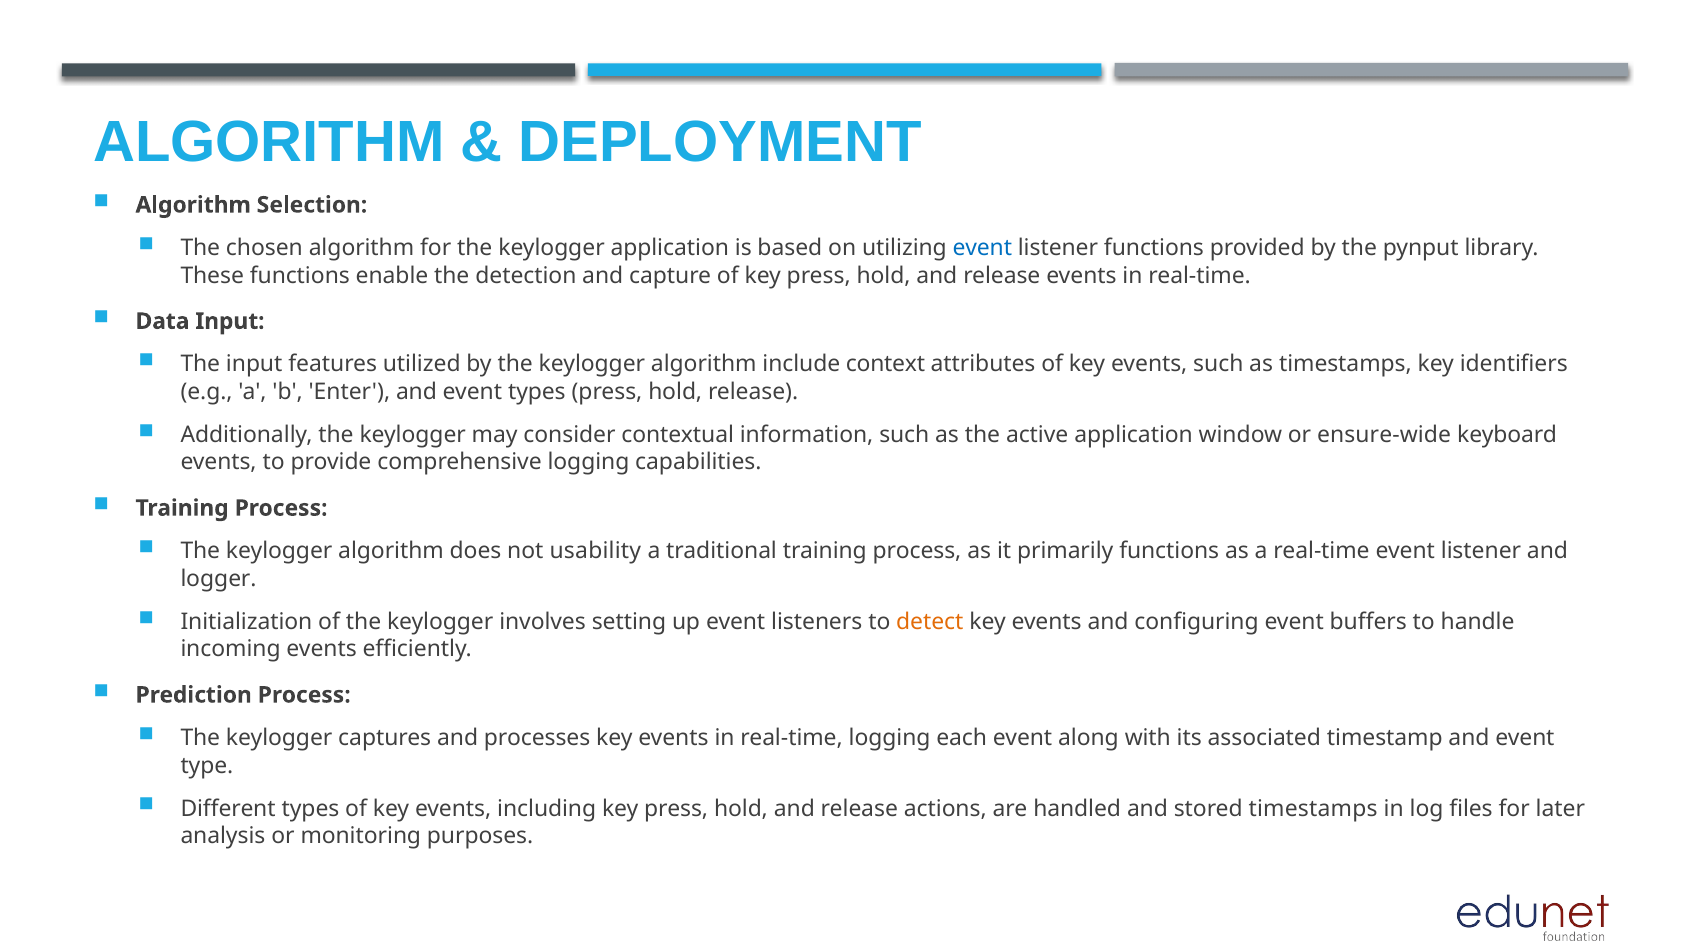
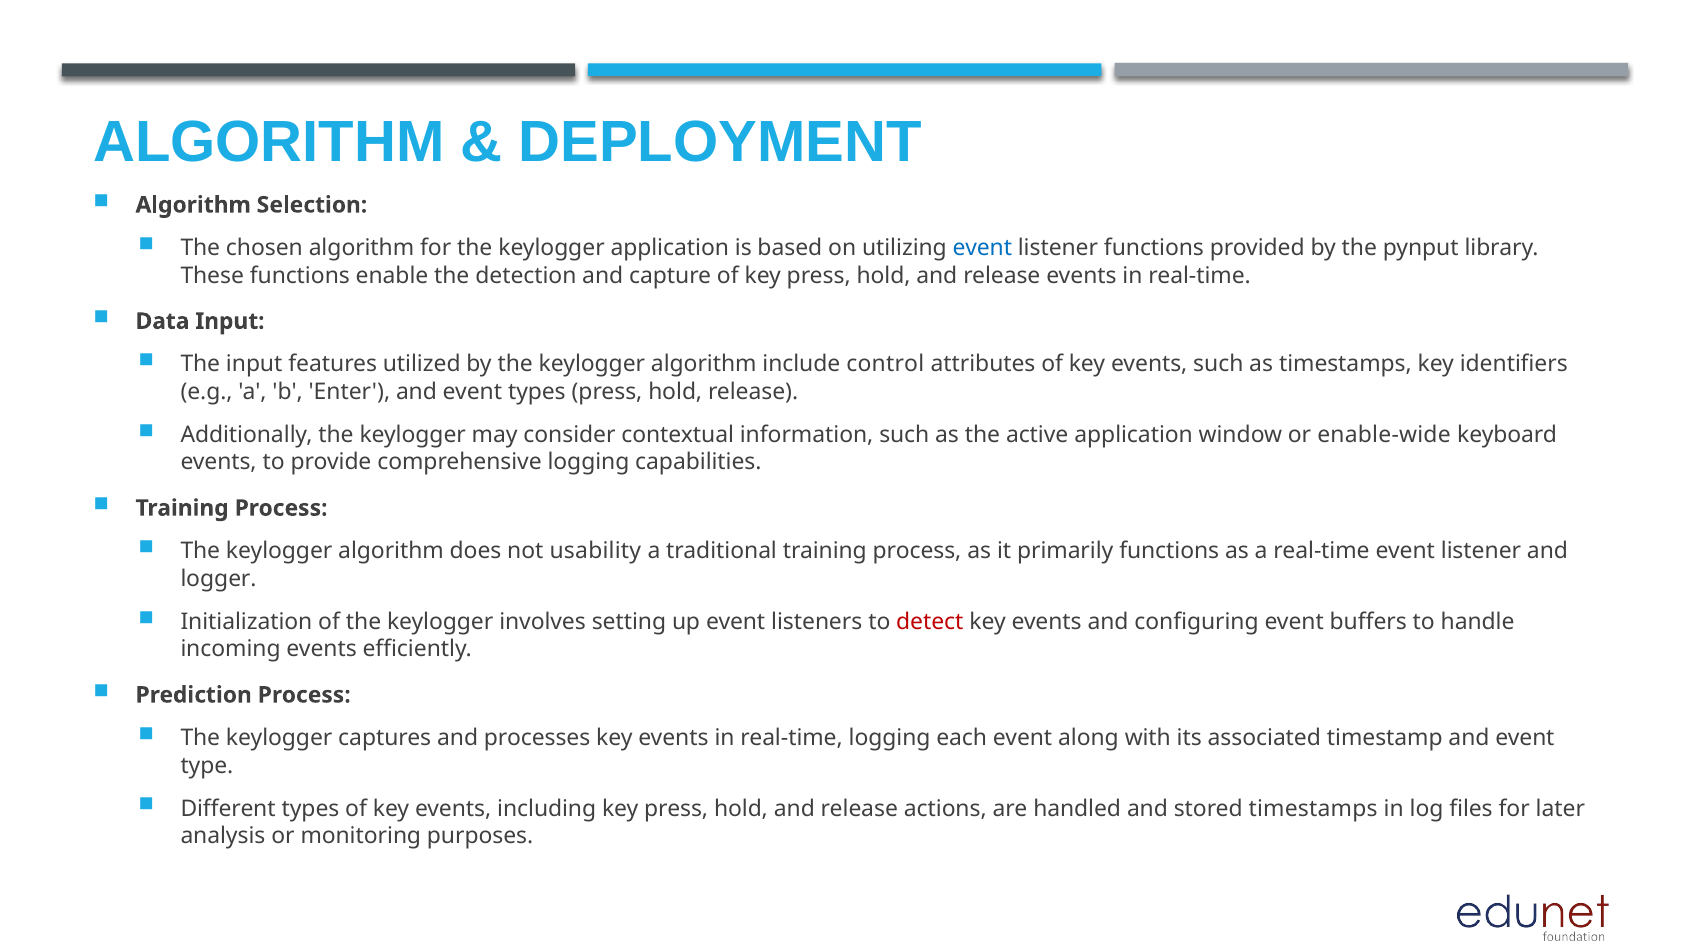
context: context -> control
ensure-wide: ensure-wide -> enable-wide
detect colour: orange -> red
